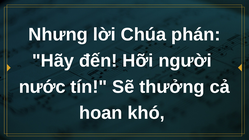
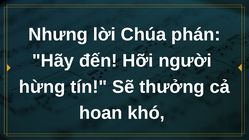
nước: nước -> hừng
